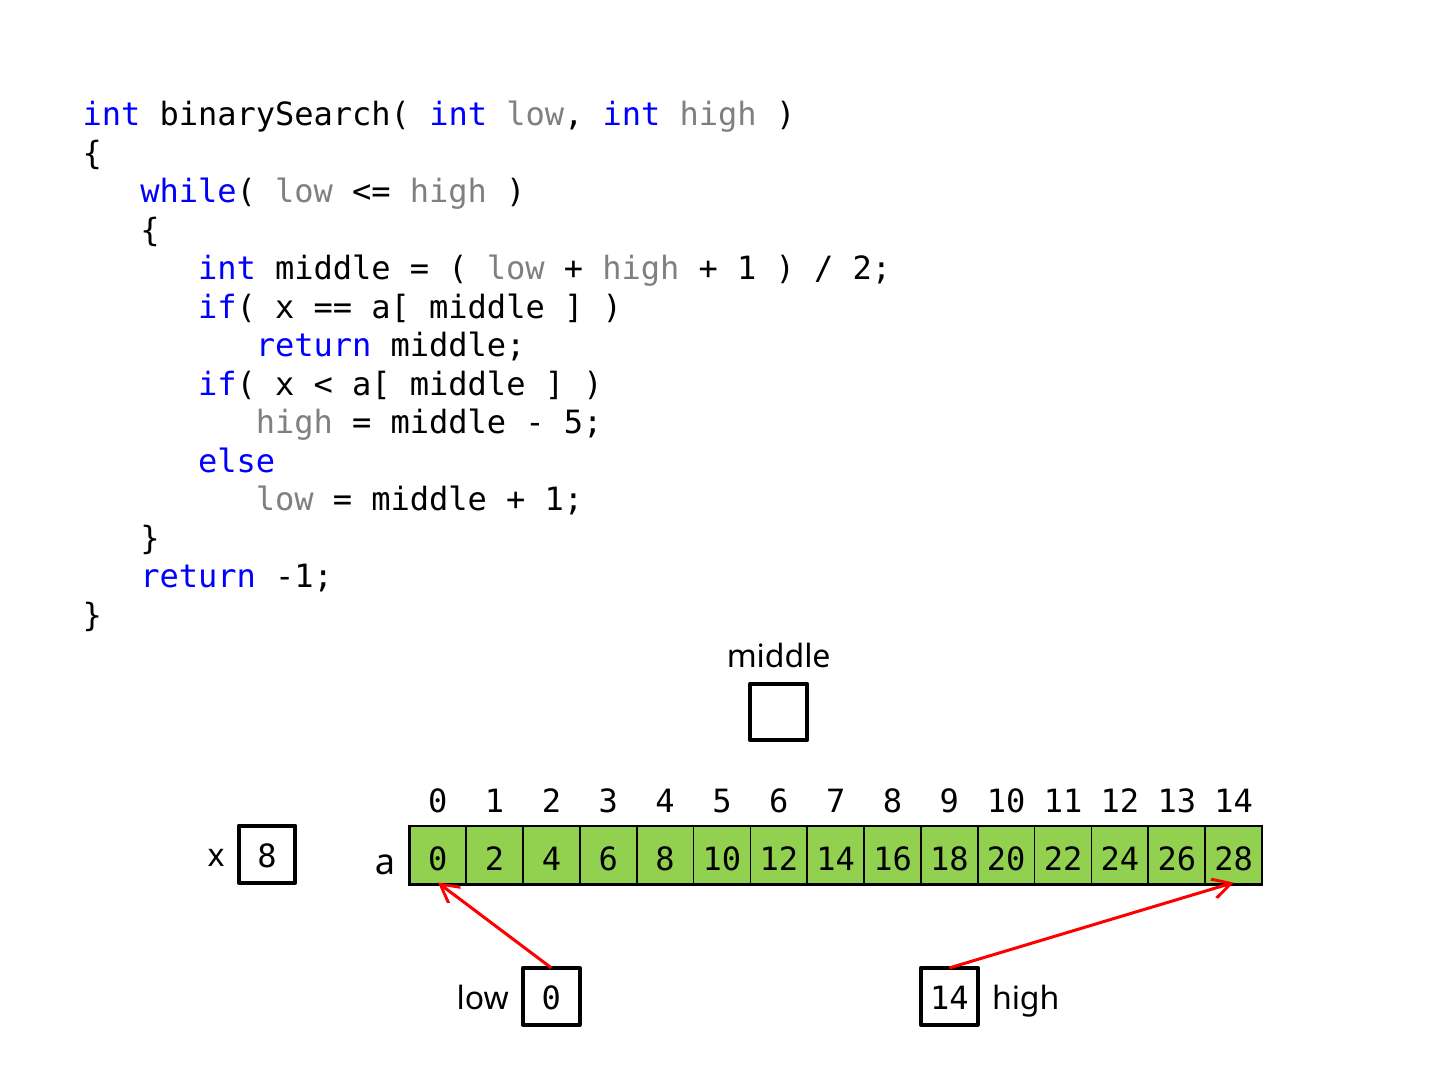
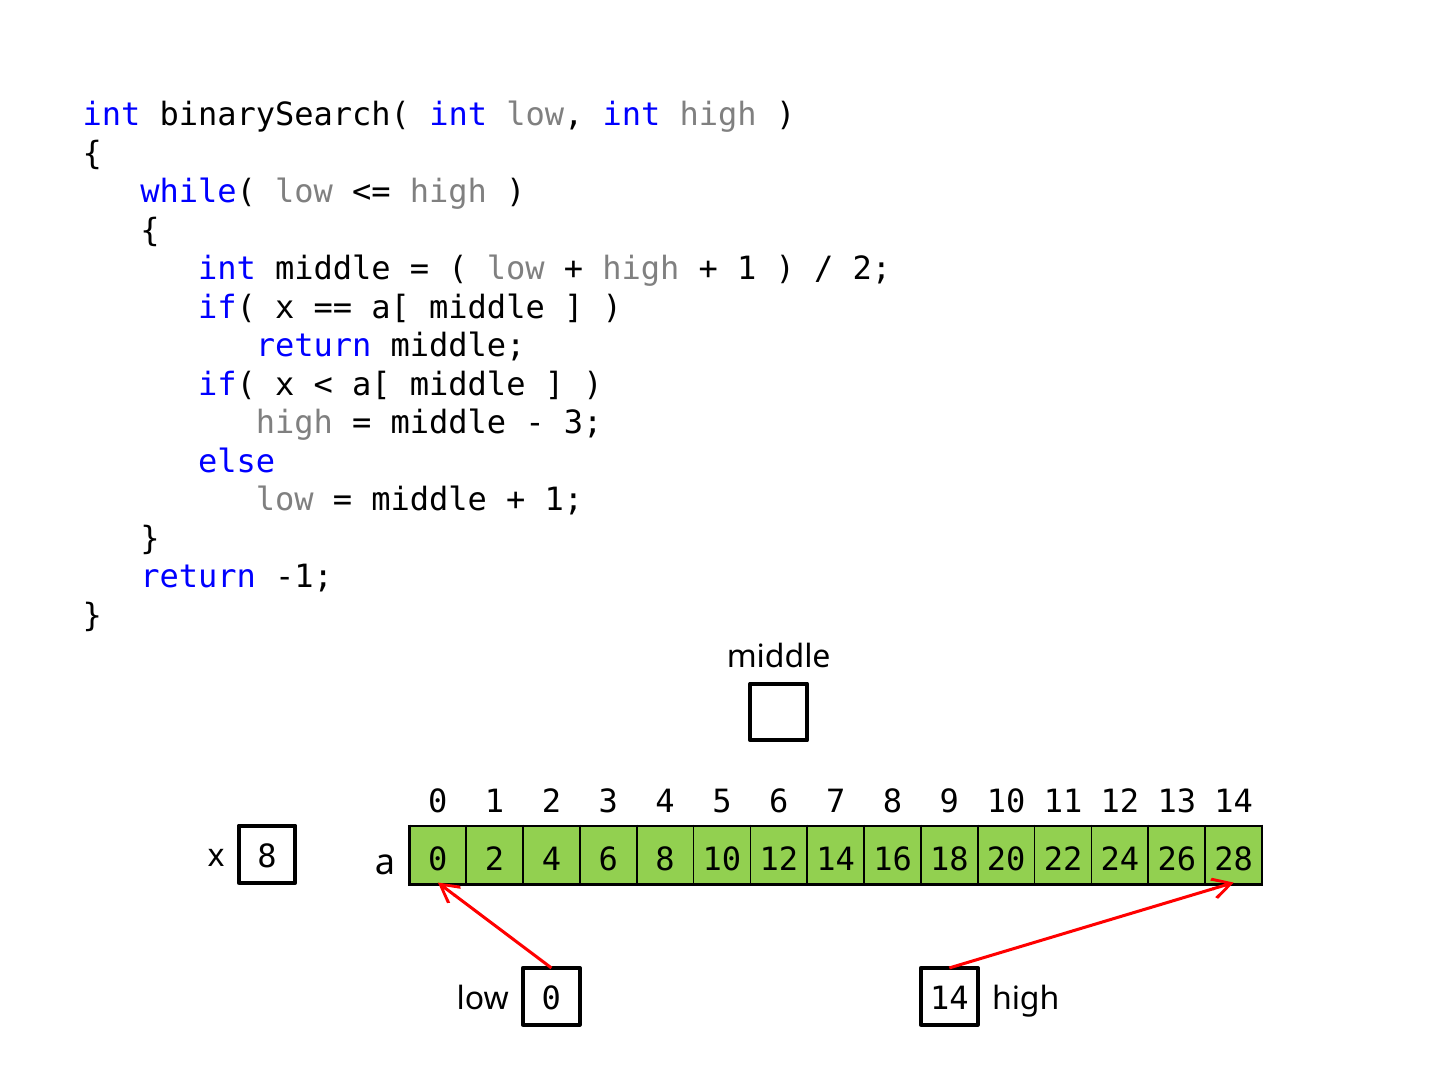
5 at (583, 423): 5 -> 3
